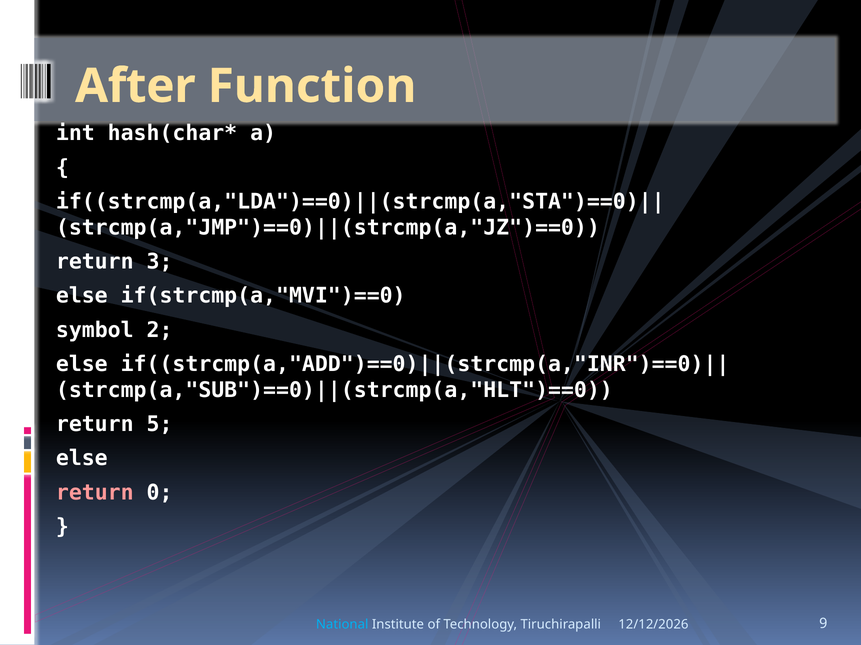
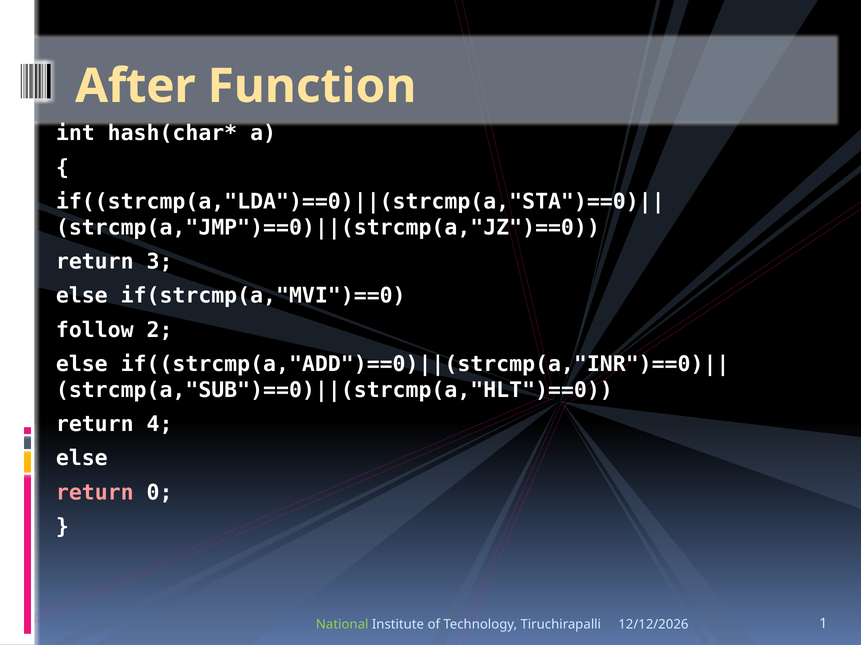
symbol: symbol -> follow
5: 5 -> 4
National colour: light blue -> light green
9: 9 -> 1
